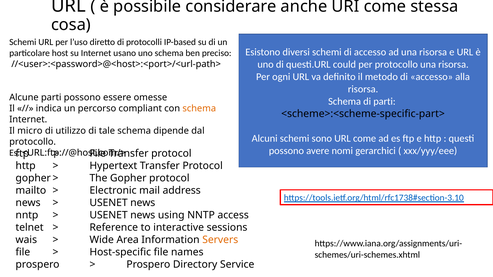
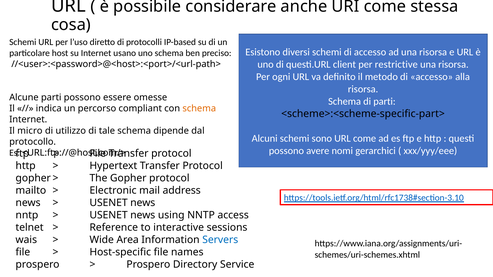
could: could -> client
per protocollo: protocollo -> restrictive
Servers colour: orange -> blue
